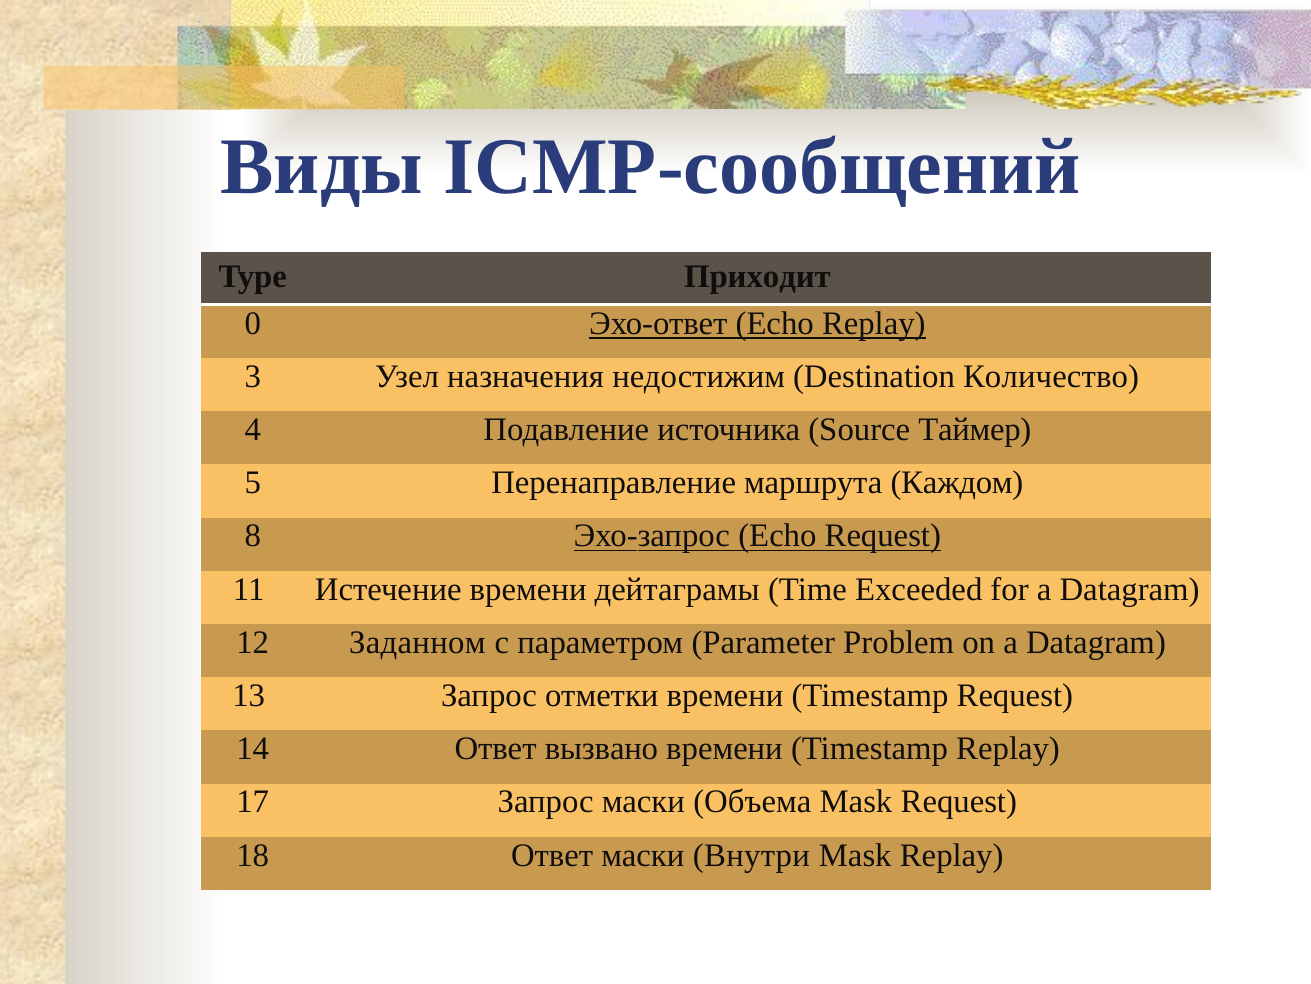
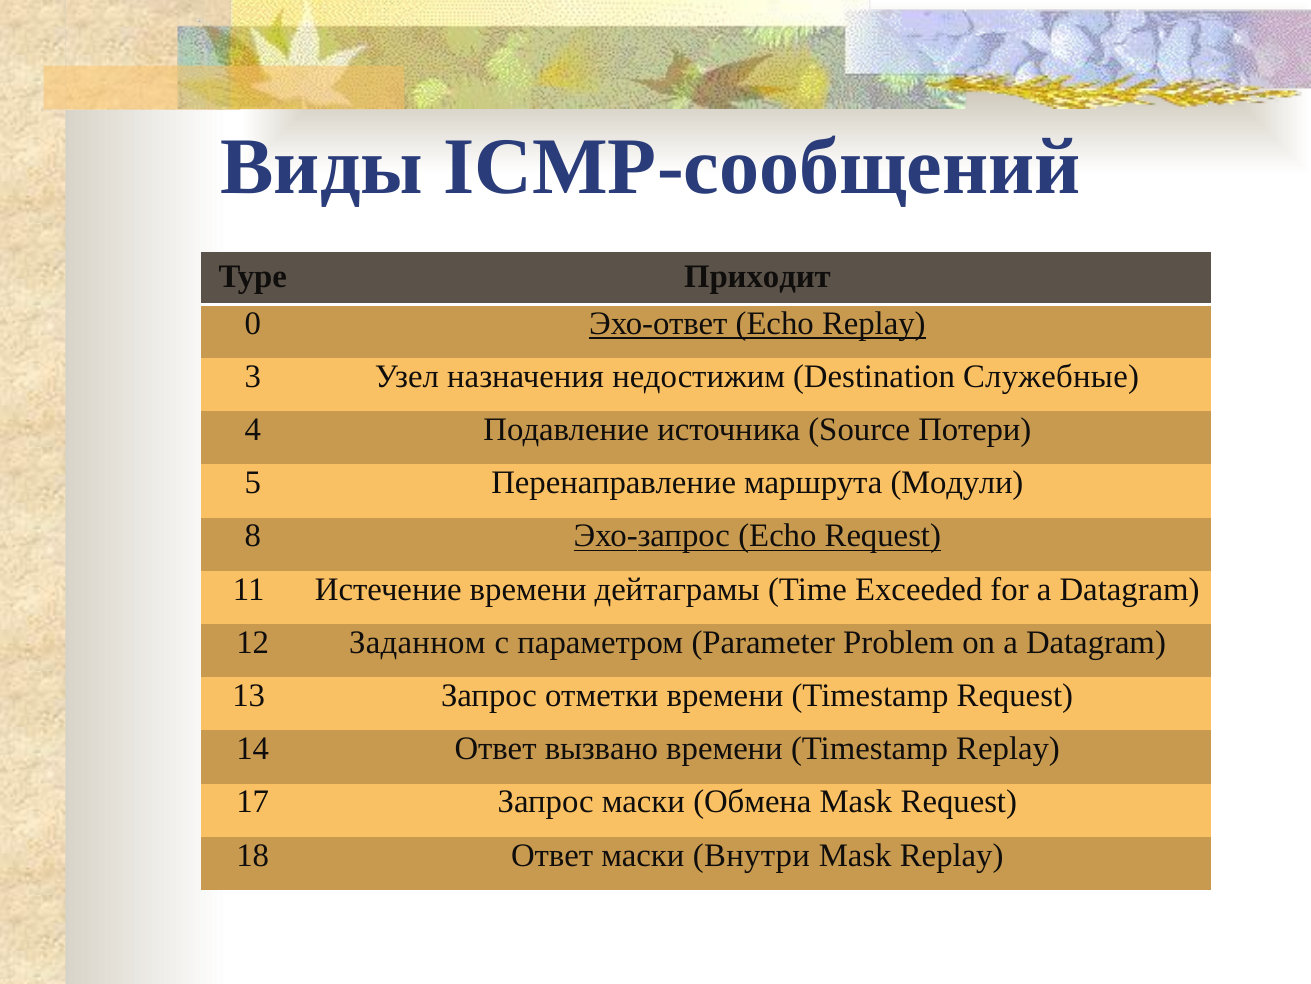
Количество: Количество -> Служебные
Таймер: Таймер -> Потери
Каждом: Каждом -> Модули
Объема: Объема -> Обмена
